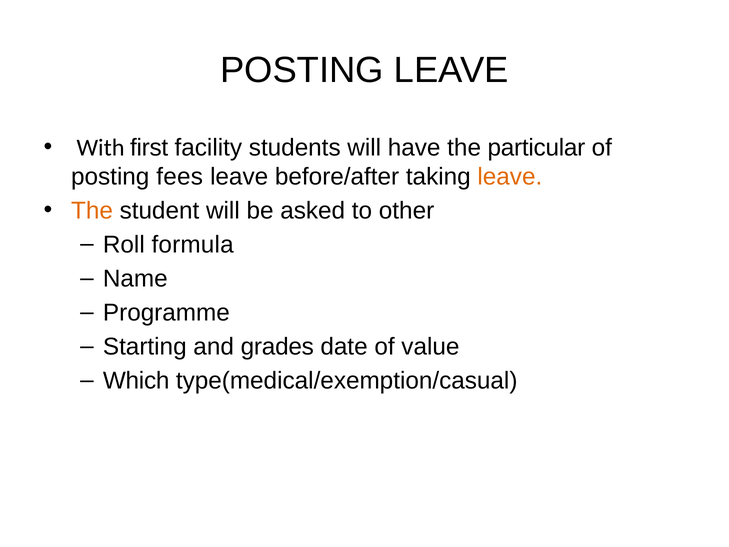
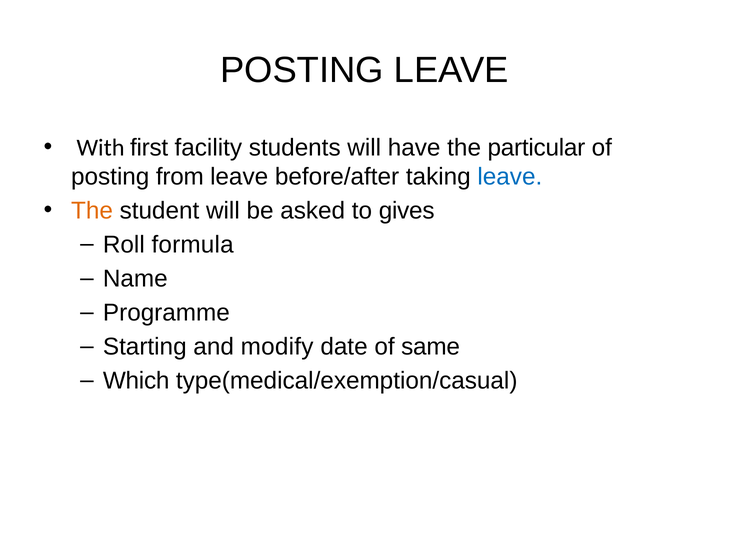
fees: fees -> from
leave at (510, 177) colour: orange -> blue
other: other -> gives
grades: grades -> modify
value: value -> same
